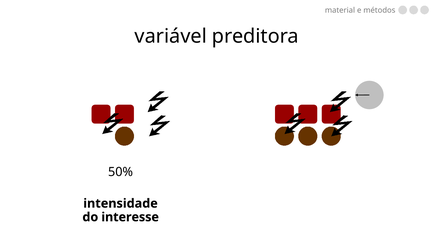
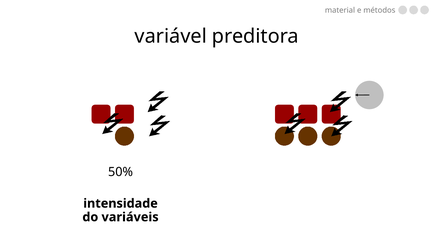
interesse: interesse -> variáveis
